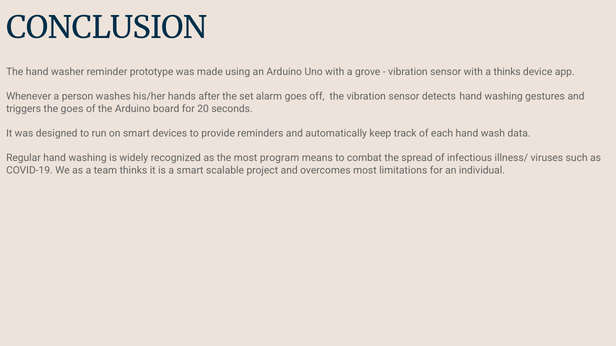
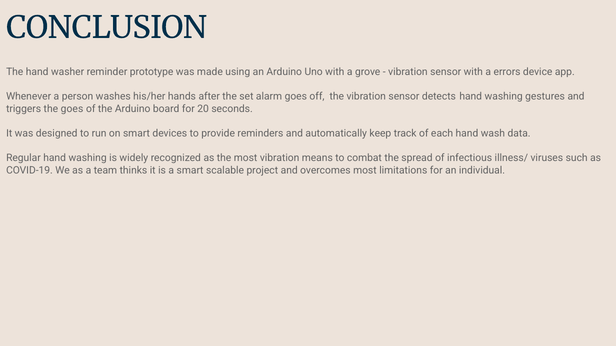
a thinks: thinks -> errors
most program: program -> vibration
